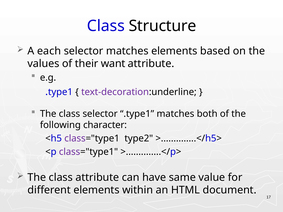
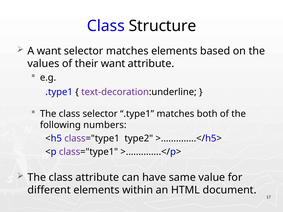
A each: each -> want
character: character -> numbers
